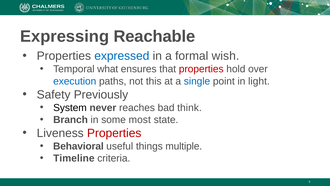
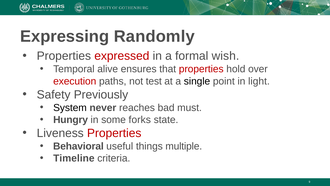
Reachable: Reachable -> Randomly
expressed colour: blue -> red
what: what -> alive
execution colour: blue -> red
this: this -> test
single colour: blue -> black
think: think -> must
Branch: Branch -> Hungry
most: most -> forks
